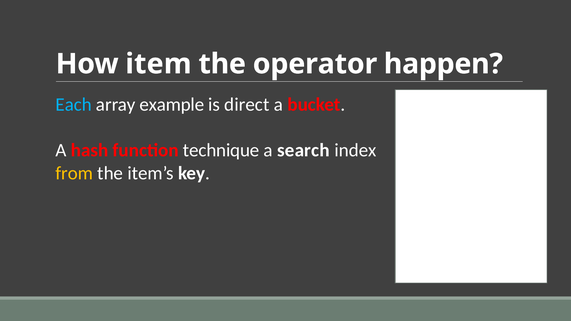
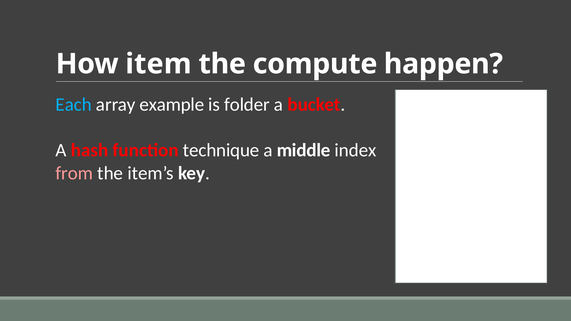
operator: operator -> compute
direct: direct -> folder
search: search -> middle
from colour: yellow -> pink
